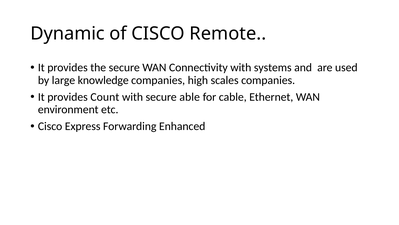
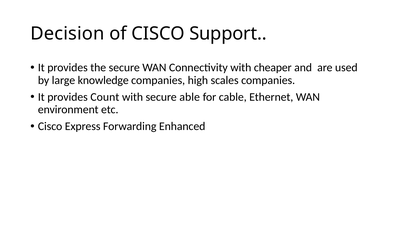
Dynamic: Dynamic -> Decision
Remote: Remote -> Support
systems: systems -> cheaper
